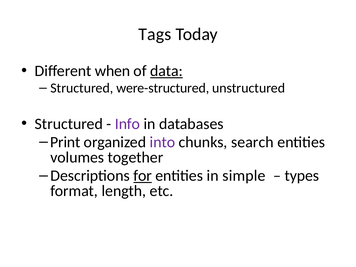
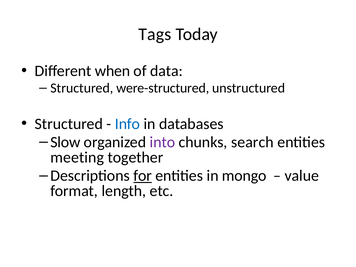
data underline: present -> none
Info colour: purple -> blue
Print: Print -> Slow
volumes: volumes -> meeting
simple: simple -> mongo
types: types -> value
